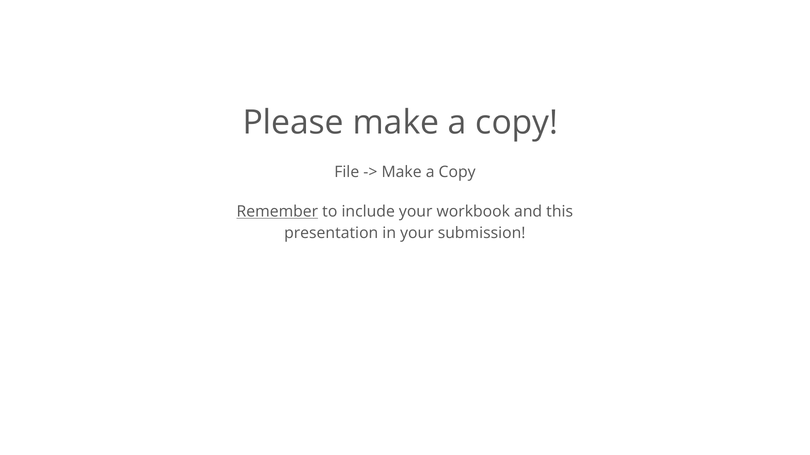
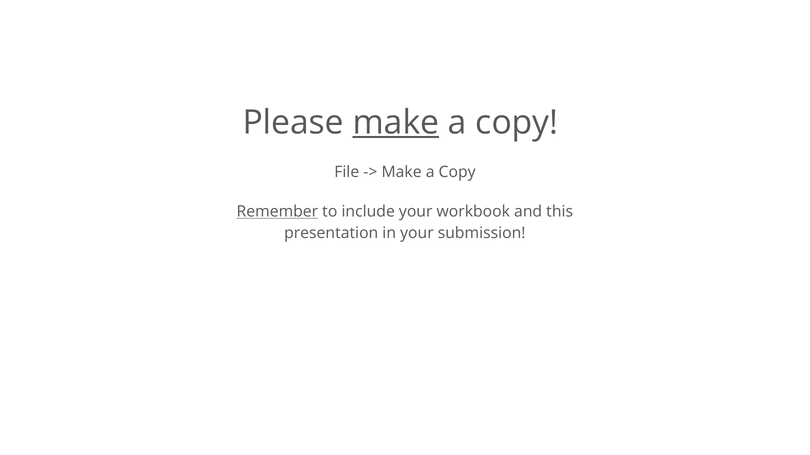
make at (396, 123) underline: none -> present
